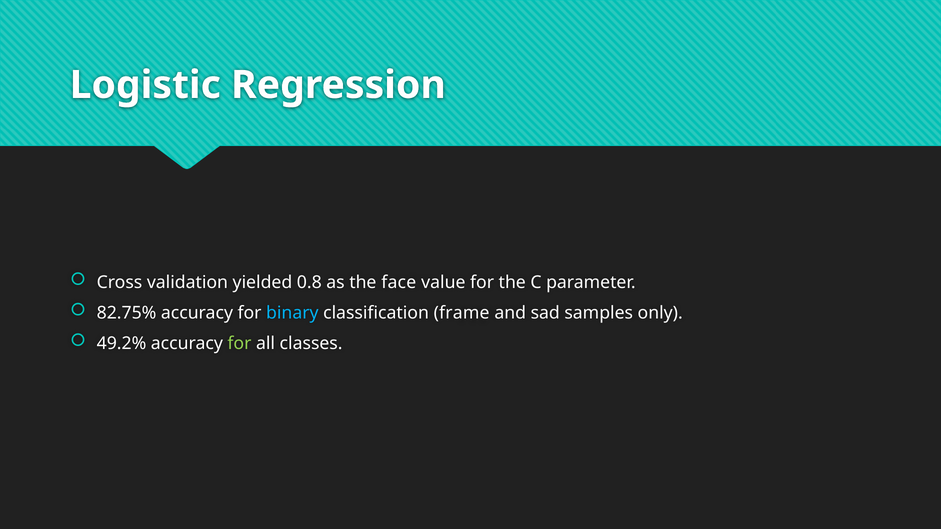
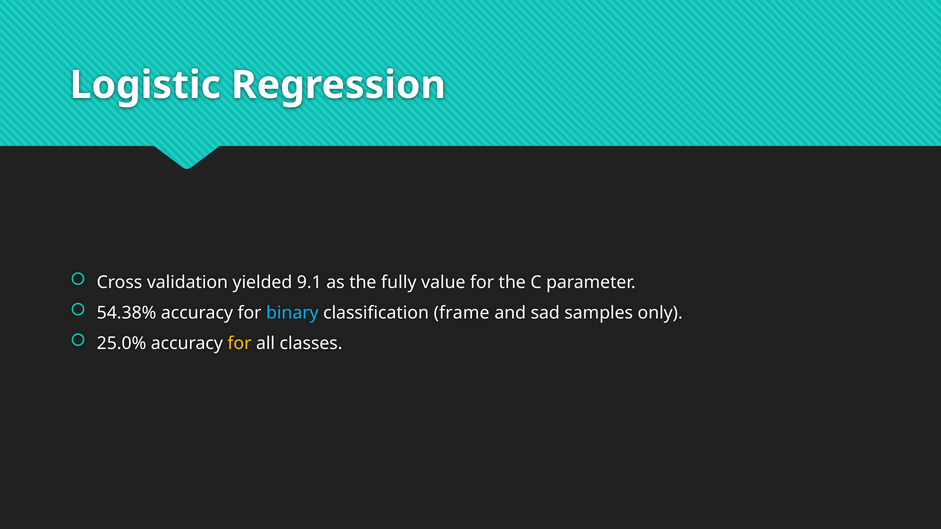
0.8: 0.8 -> 9.1
face: face -> fully
82.75%: 82.75% -> 54.38%
49.2%: 49.2% -> 25.0%
for at (239, 344) colour: light green -> yellow
